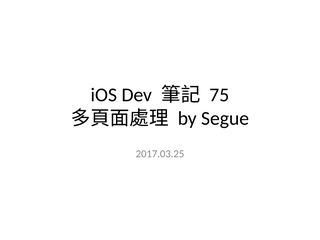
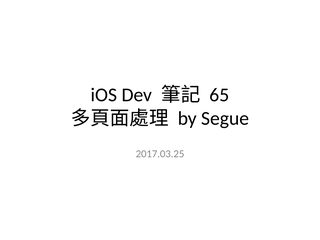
75: 75 -> 65
